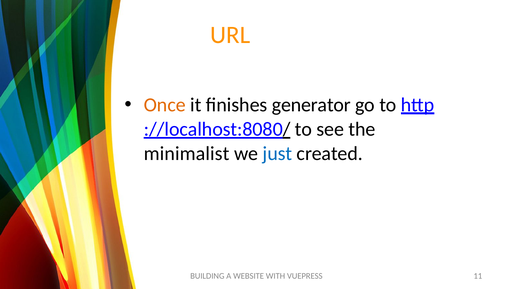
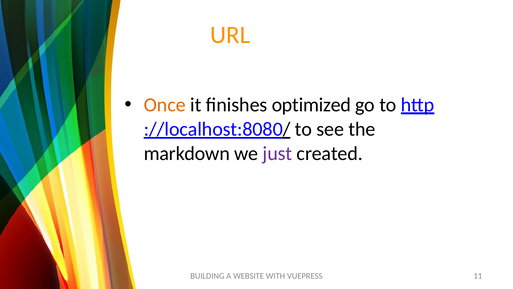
generator: generator -> optimized
minimalist: minimalist -> markdown
just colour: blue -> purple
